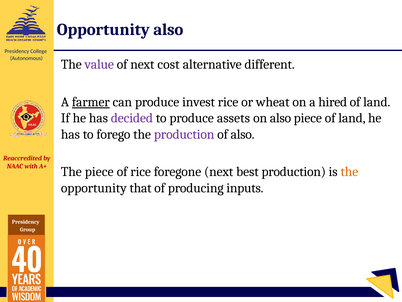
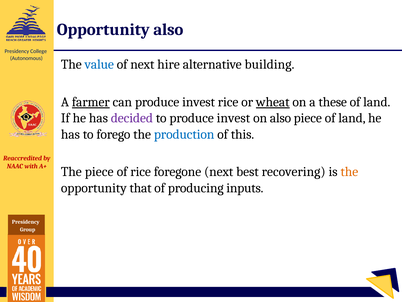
value colour: purple -> blue
cost: cost -> hire
different: different -> building
wheat underline: none -> present
hired: hired -> these
to produce assets: assets -> invest
production at (184, 134) colour: purple -> blue
of also: also -> this
best production: production -> recovering
